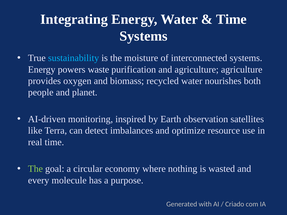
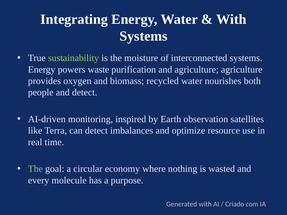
Time at (231, 19): Time -> With
sustainability colour: light blue -> light green
and planet: planet -> detect
